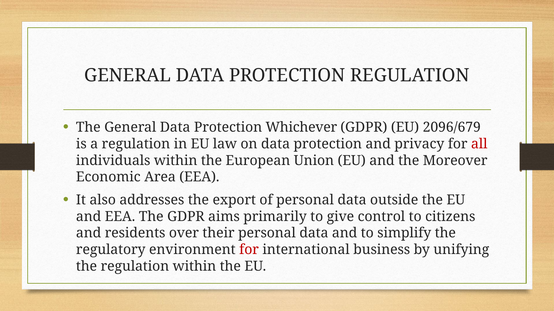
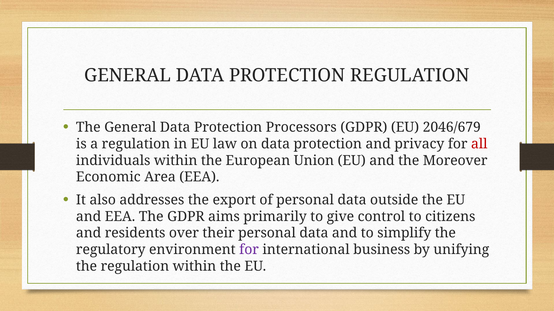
Whichever: Whichever -> Processors
2096/679: 2096/679 -> 2046/679
for at (249, 250) colour: red -> purple
